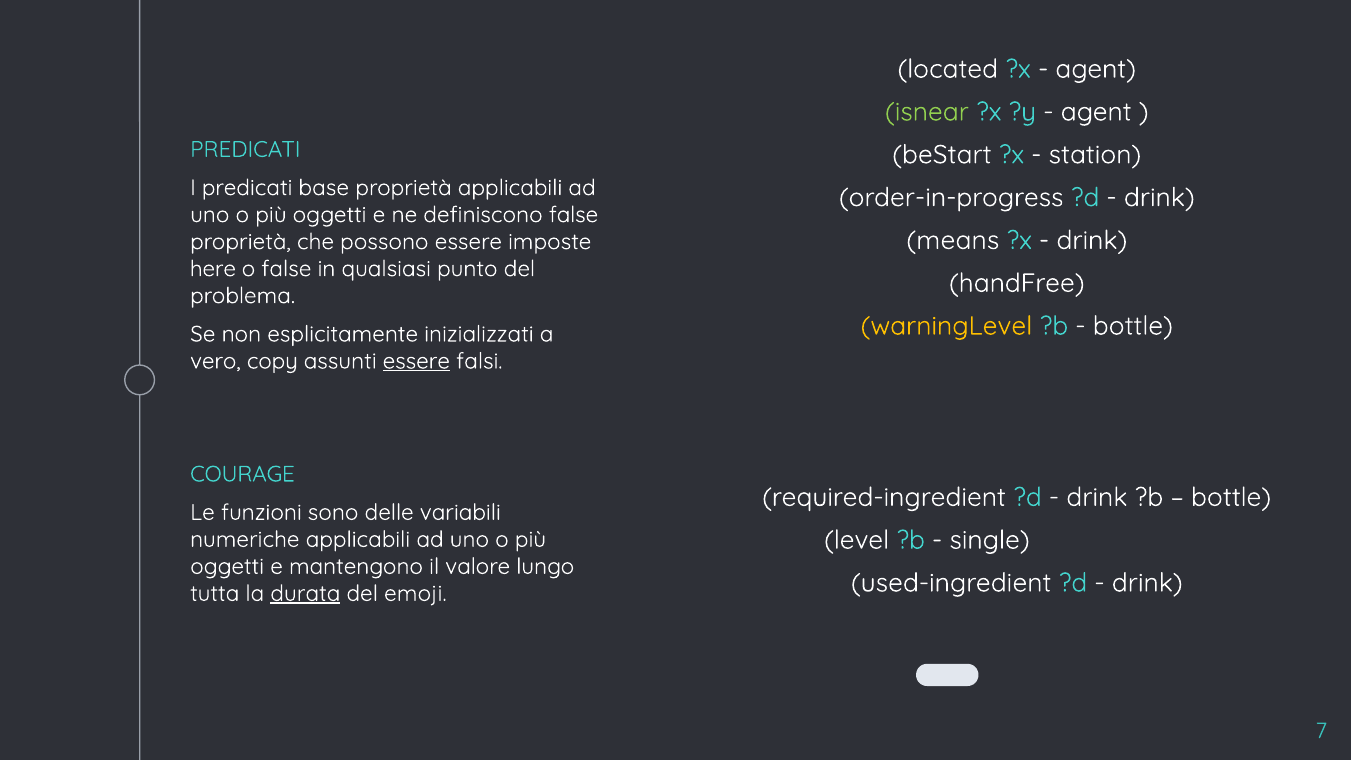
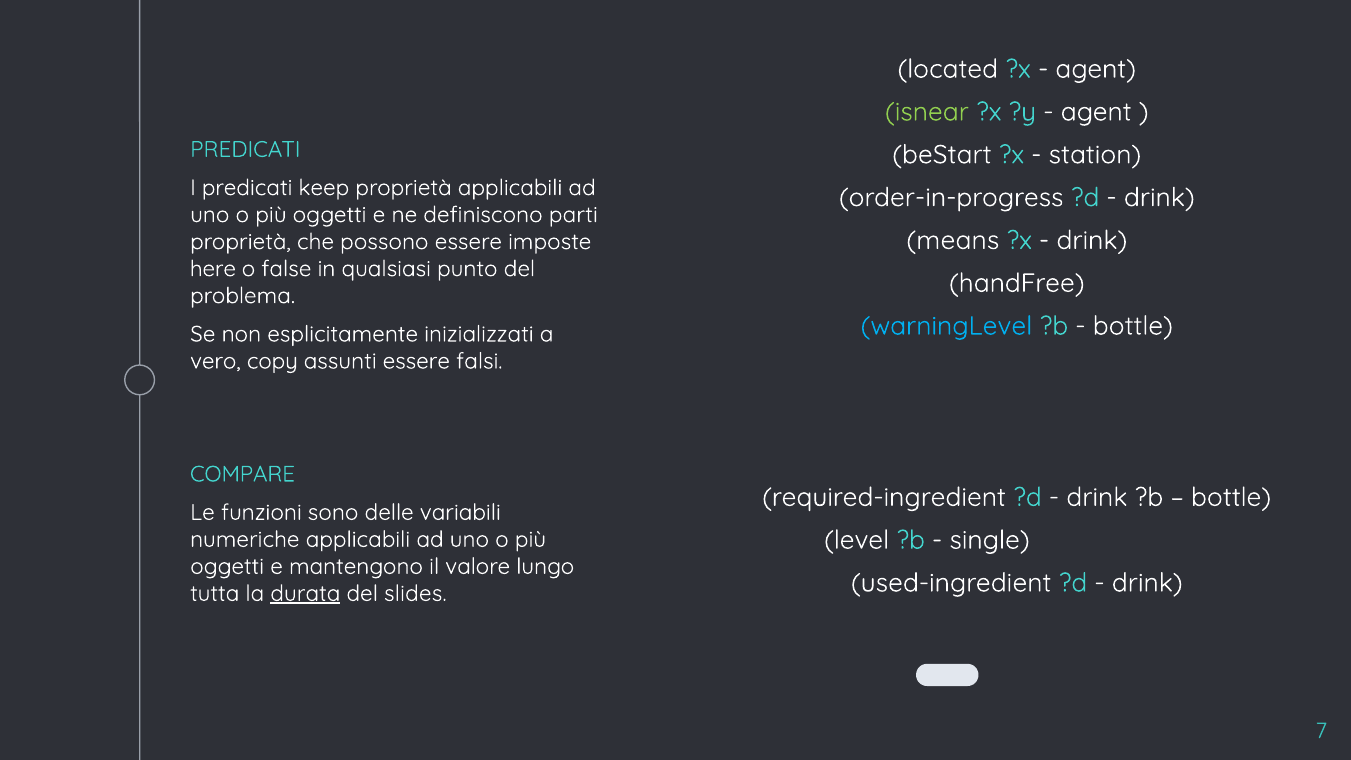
base: base -> keep
definiscono false: false -> parti
warningLevel colour: yellow -> light blue
essere at (416, 361) underline: present -> none
COURAGE: COURAGE -> COMPARE
emoji: emoji -> slides
